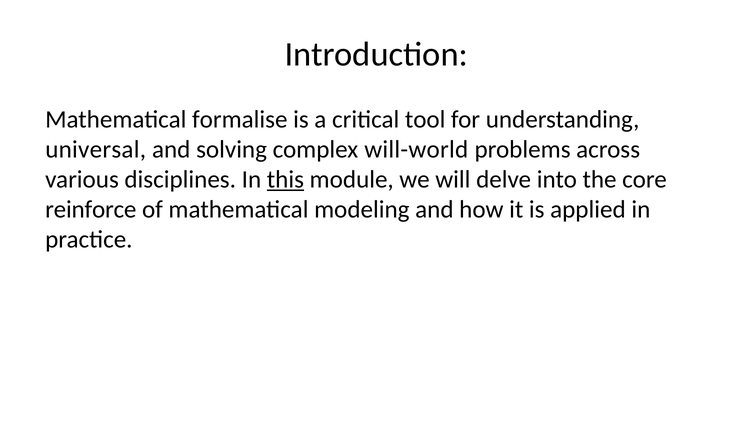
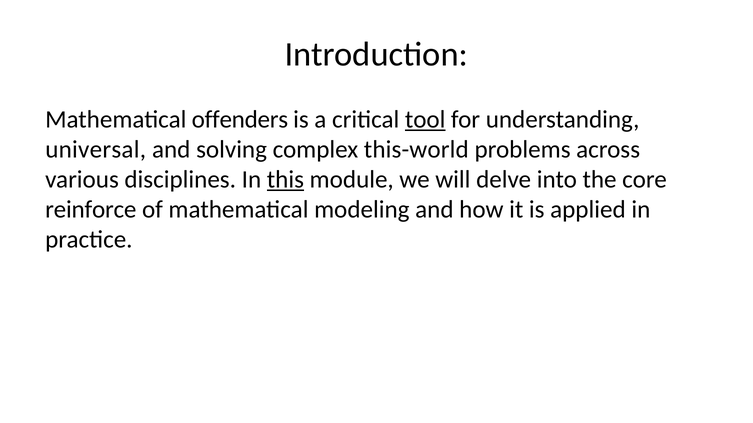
formalise: formalise -> offenders
tool underline: none -> present
will-world: will-world -> this-world
